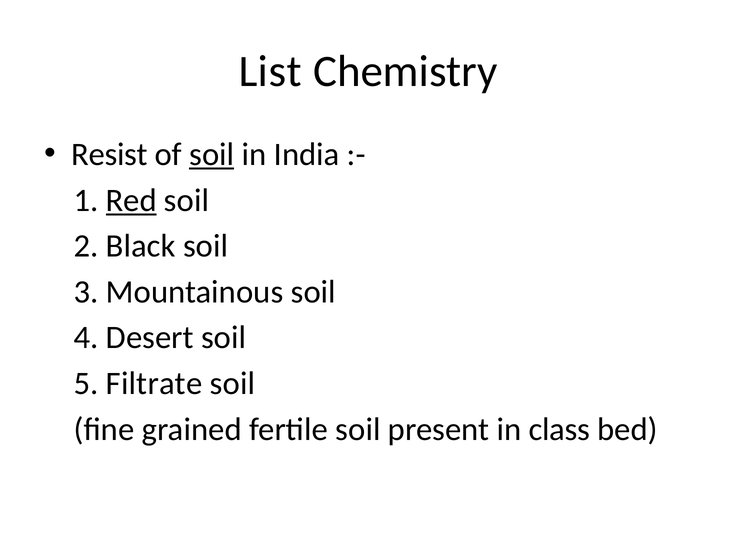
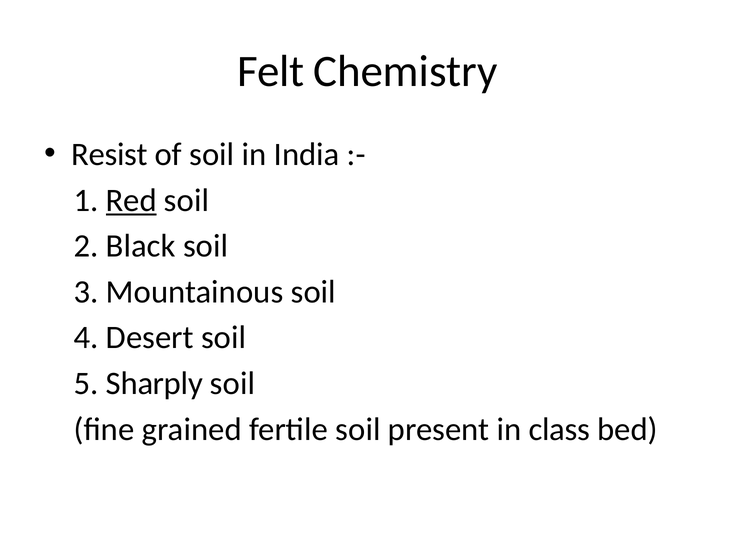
List: List -> Felt
soil at (212, 154) underline: present -> none
Filtrate: Filtrate -> Sharply
